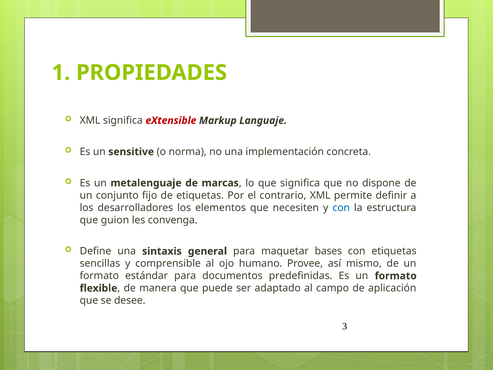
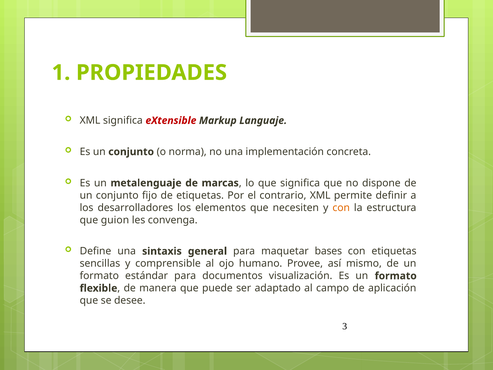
Es un sensitive: sensitive -> conjunto
con at (341, 208) colour: blue -> orange
predefinidas: predefinidas -> visualización
